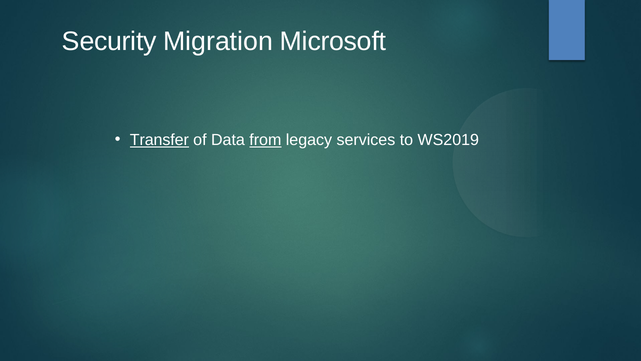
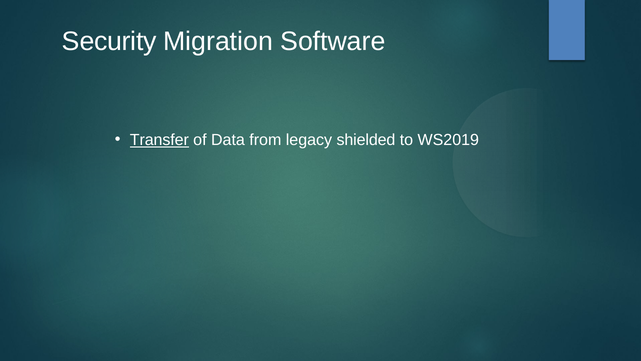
Microsoft: Microsoft -> Software
from underline: present -> none
services: services -> shielded
